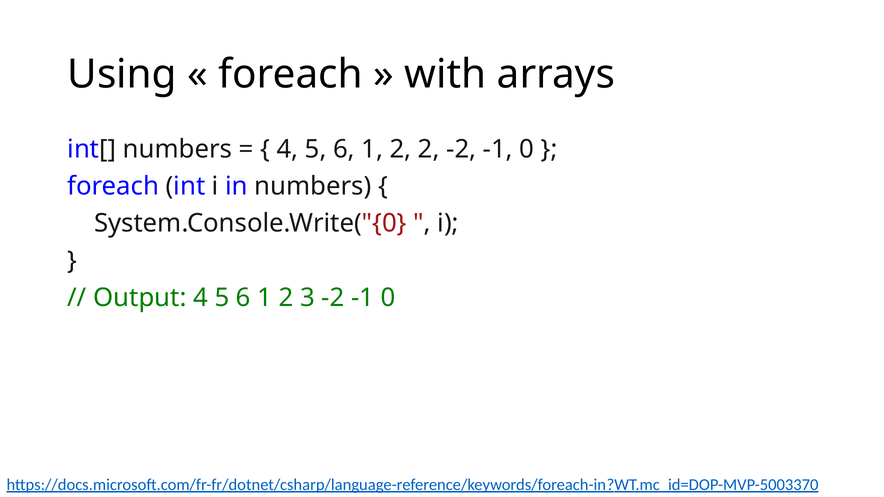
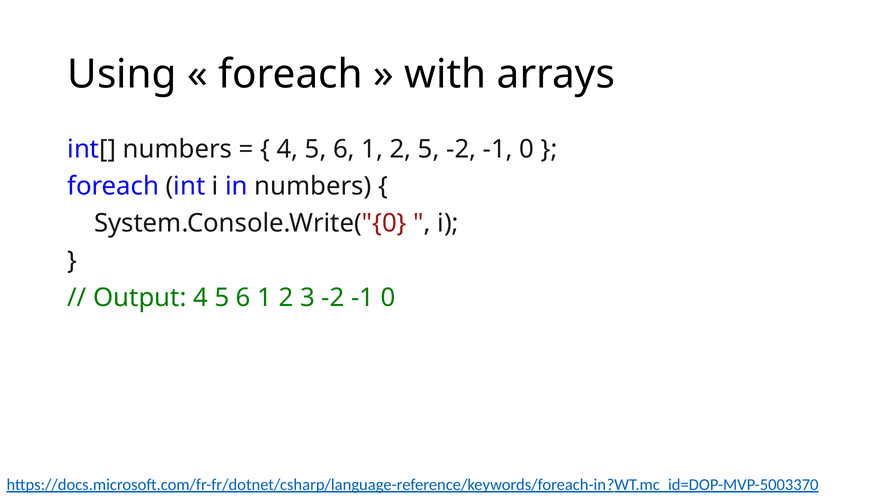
2 2: 2 -> 5
